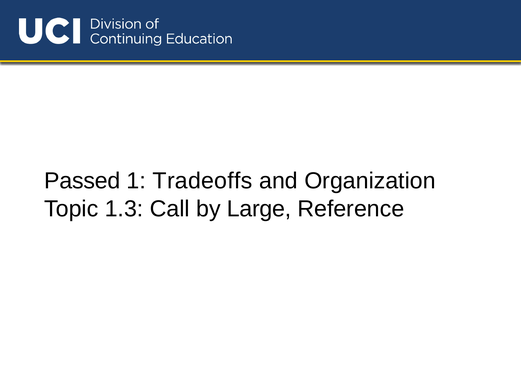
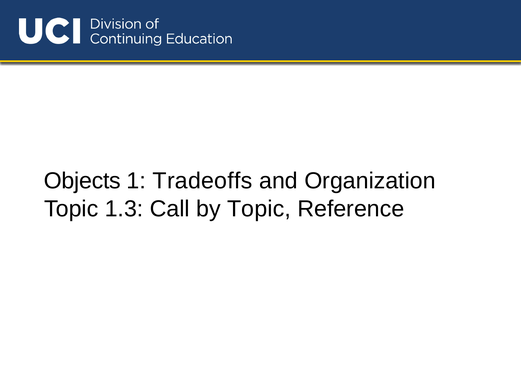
Passed: Passed -> Objects
by Large: Large -> Topic
